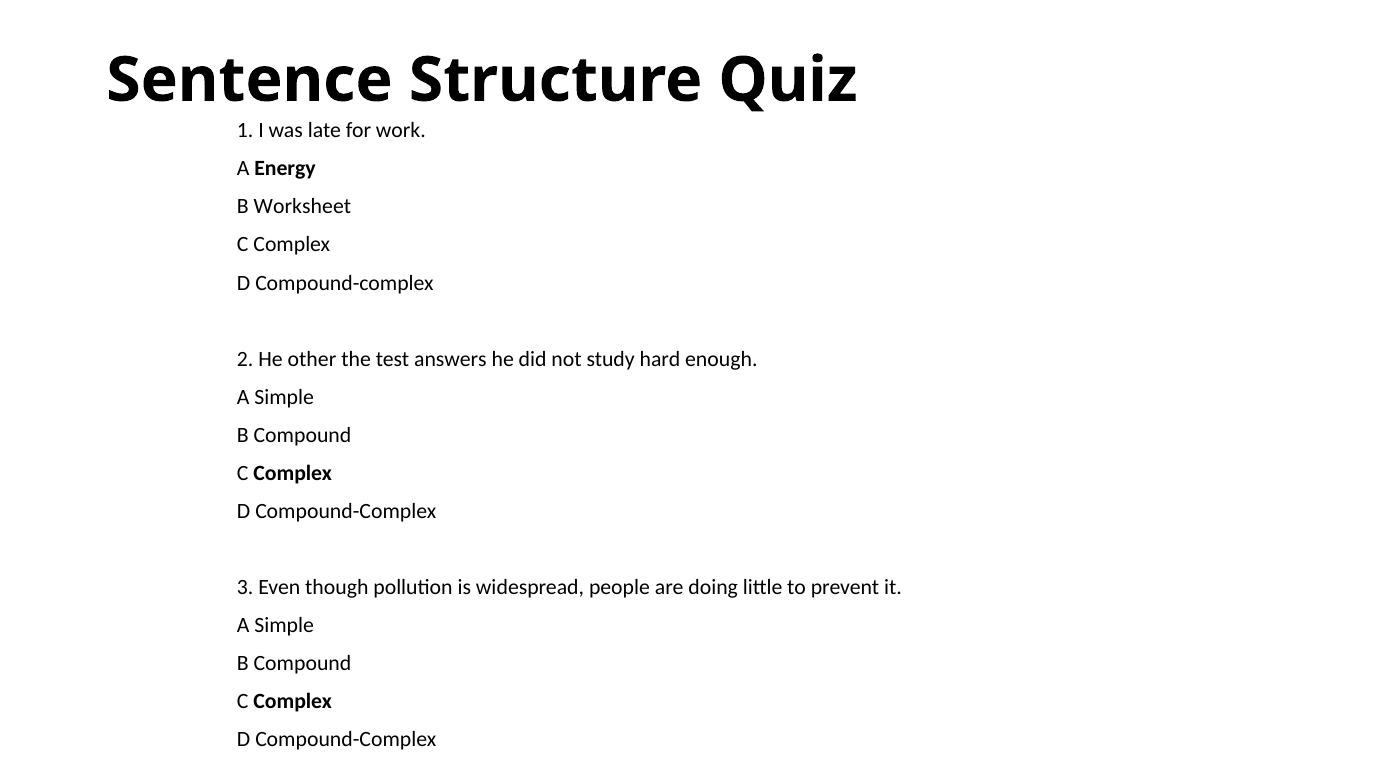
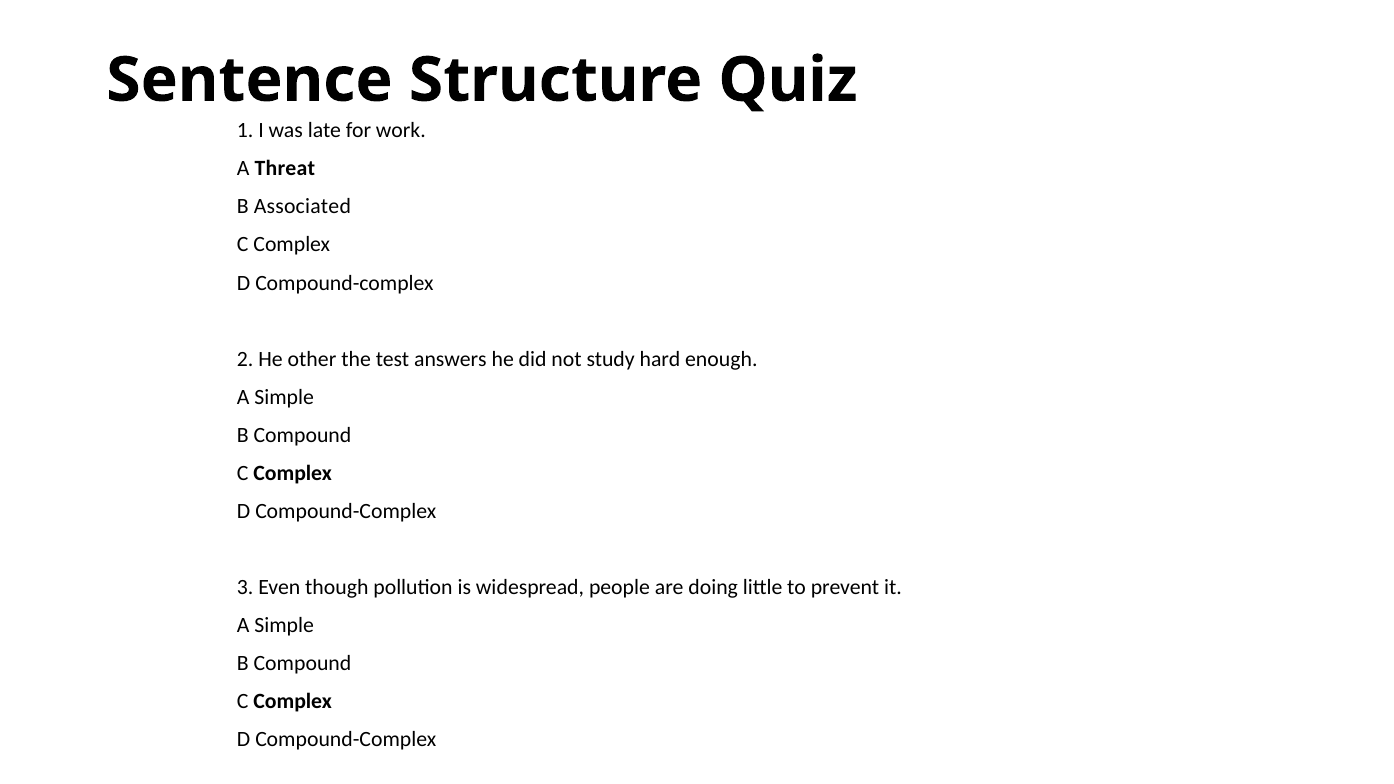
Energy: Energy -> Threat
Worksheet: Worksheet -> Associated
